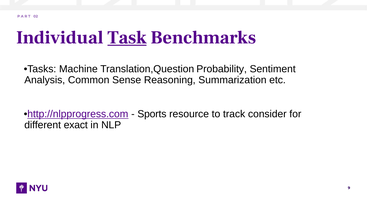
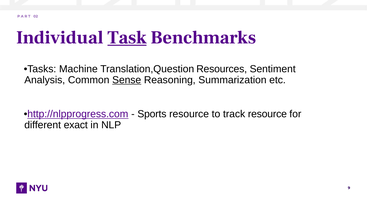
Probability: Probability -> Resources
Sense underline: none -> present
track consider: consider -> resource
